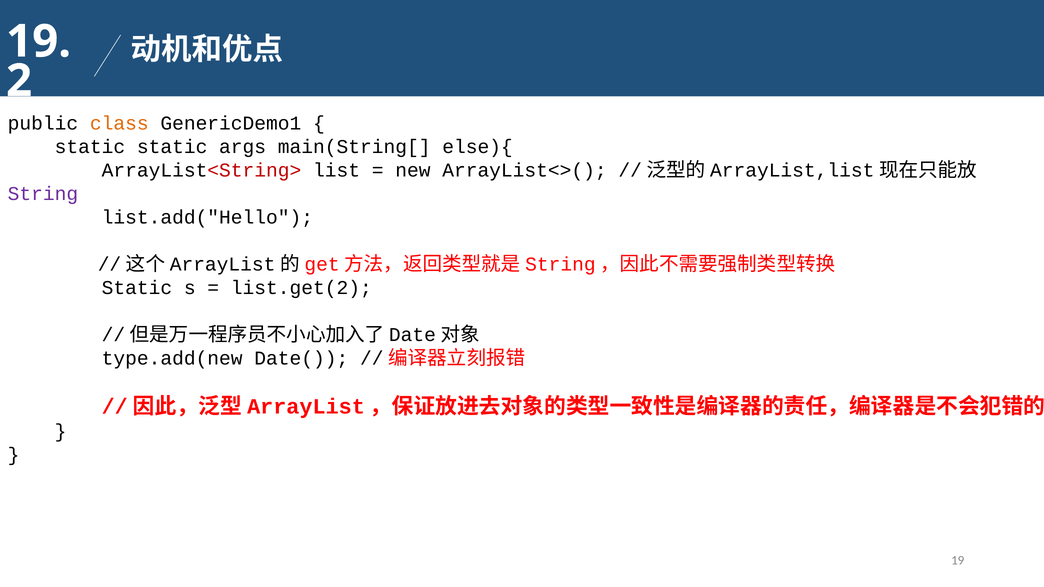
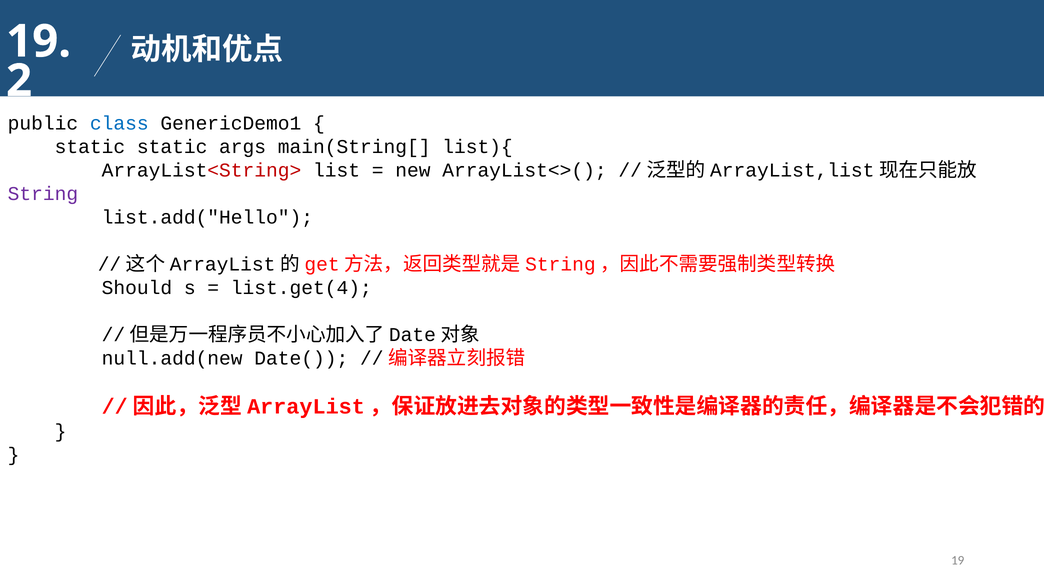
class colour: orange -> blue
else){: else){ -> list){
Static at (137, 288): Static -> Should
list.get(2: list.get(2 -> list.get(4
type.add(new: type.add(new -> null.add(new
